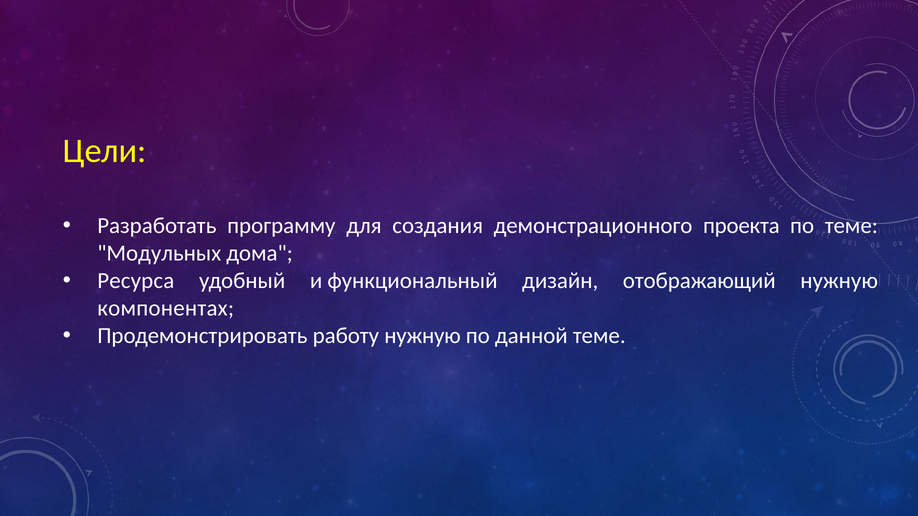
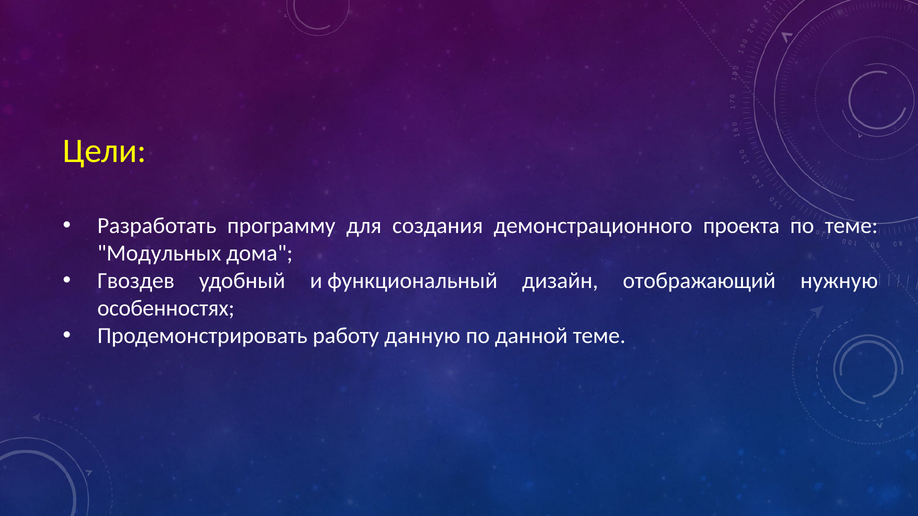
Ресурса: Ресурса -> Гвоздев
компонентах: компонентах -> особенностях
работу нужную: нужную -> данную
